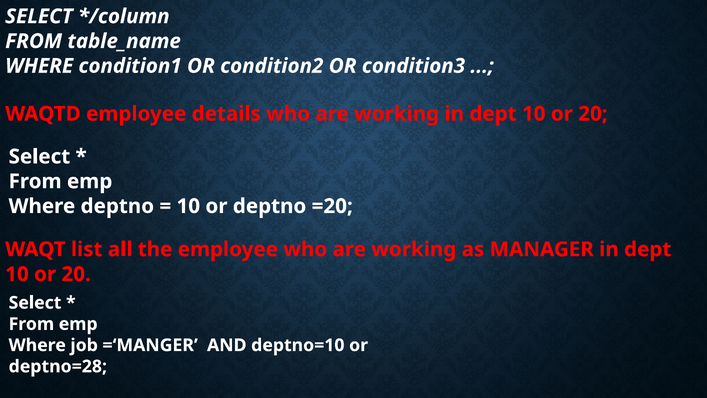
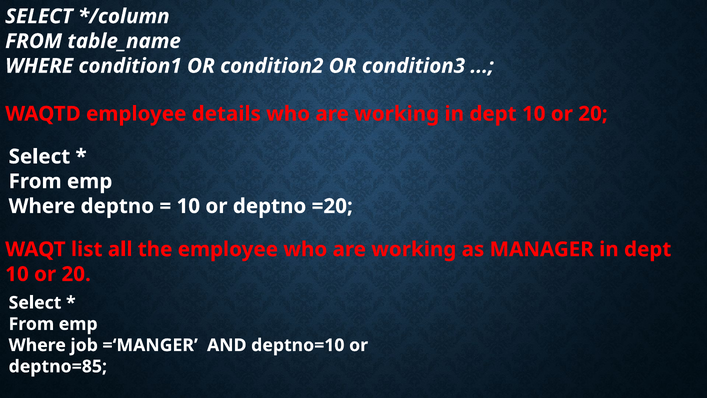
deptno=28: deptno=28 -> deptno=85
